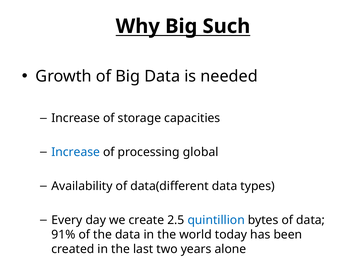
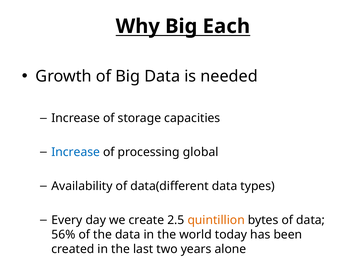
Such: Such -> Each
quintillion colour: blue -> orange
91%: 91% -> 56%
